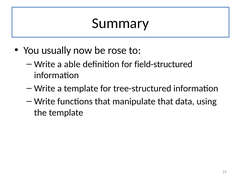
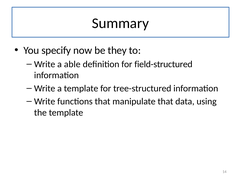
usually: usually -> specify
rose: rose -> they
